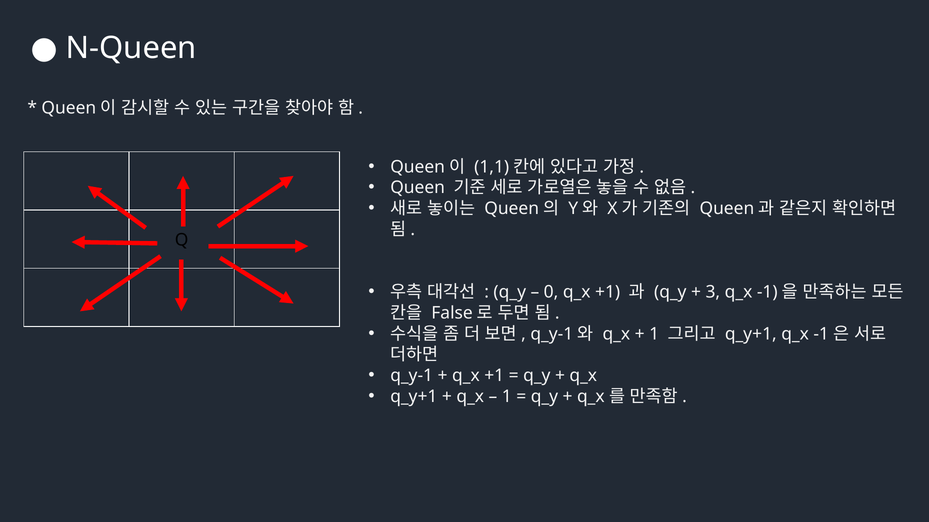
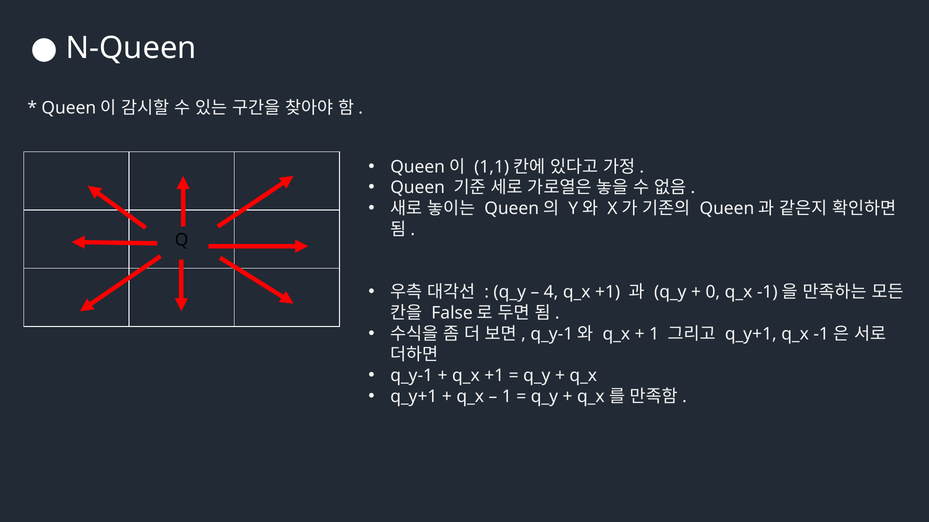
0: 0 -> 4
3: 3 -> 0
